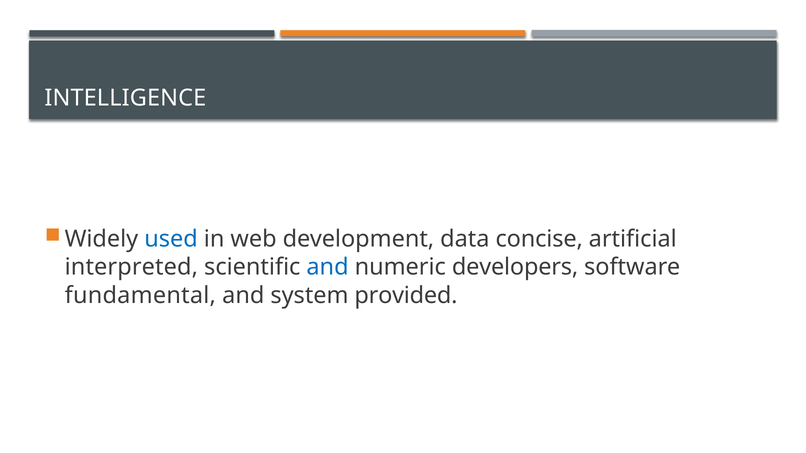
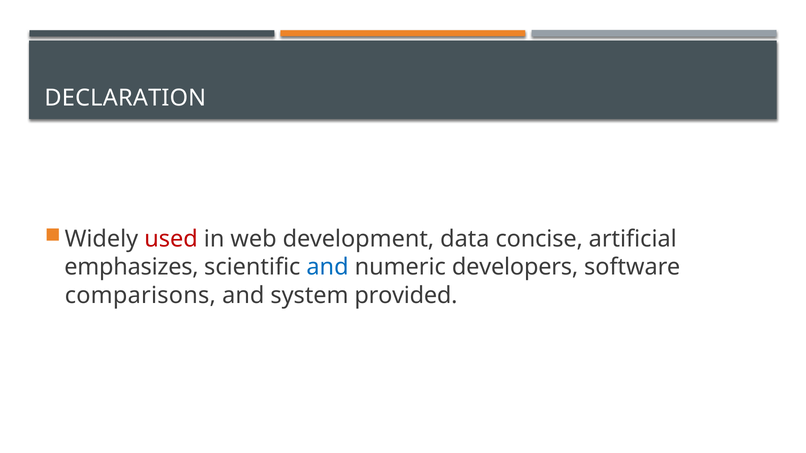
INTELLIGENCE: INTELLIGENCE -> DECLARATION
used colour: blue -> red
interpreted: interpreted -> emphasizes
fundamental: fundamental -> comparisons
